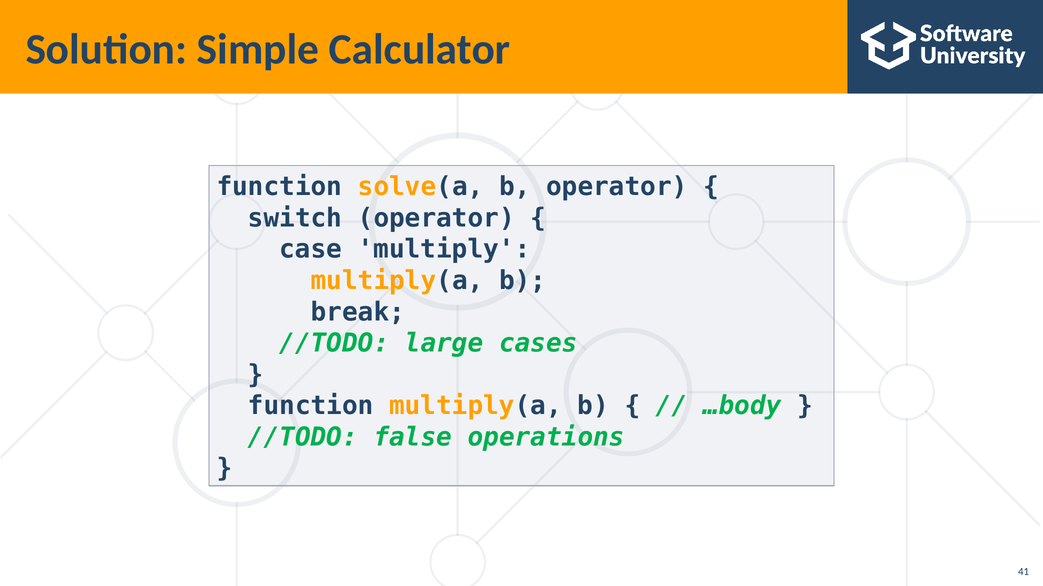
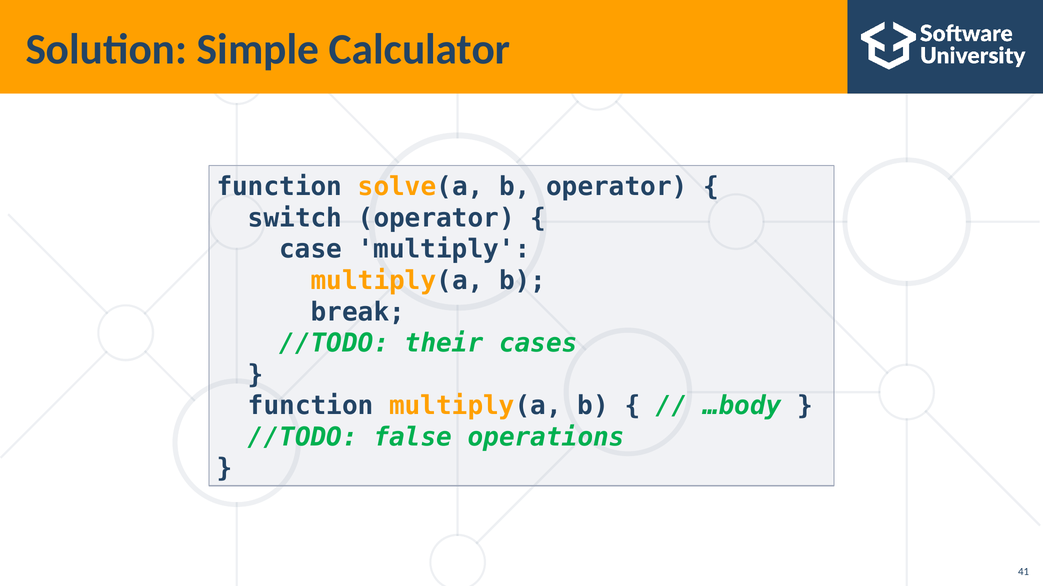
large: large -> their
